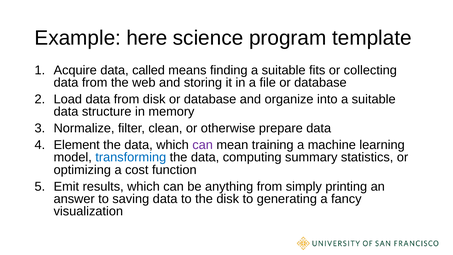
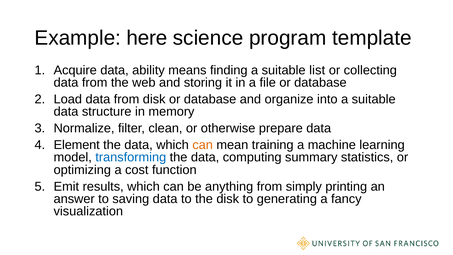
called: called -> ability
fits: fits -> list
can at (203, 145) colour: purple -> orange
